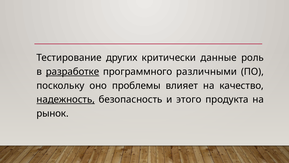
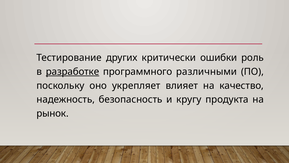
данные: данные -> ошибки
проблемы: проблемы -> укрепляет
надежность underline: present -> none
этого: этого -> кругу
